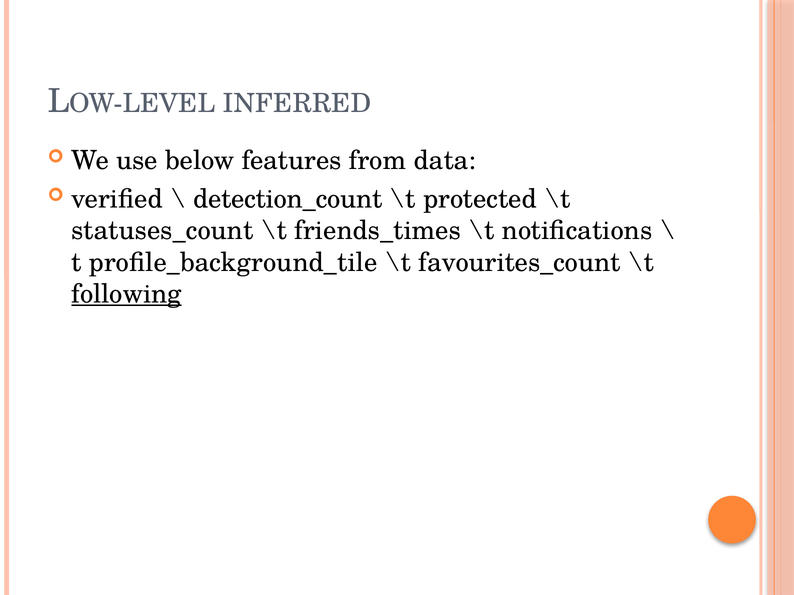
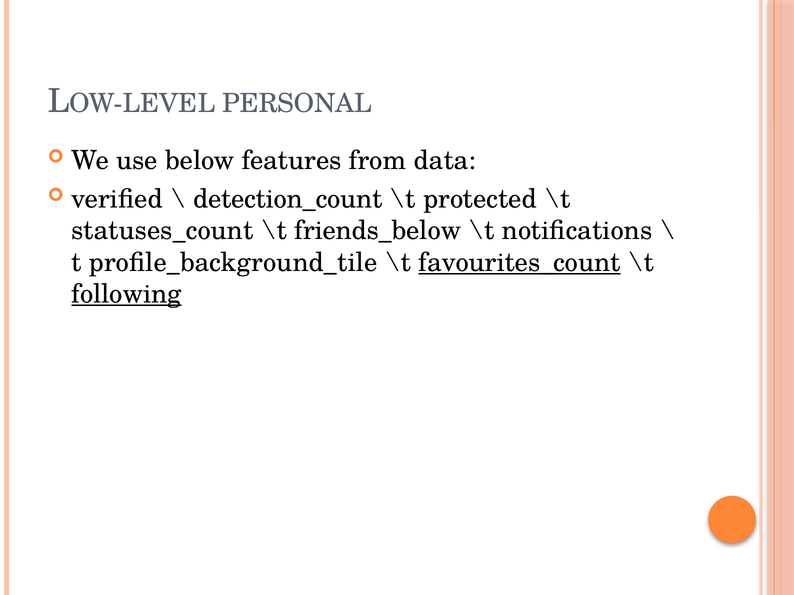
INFERRED: INFERRED -> PERSONAL
friends_times: friends_times -> friends_below
favourites_count underline: none -> present
